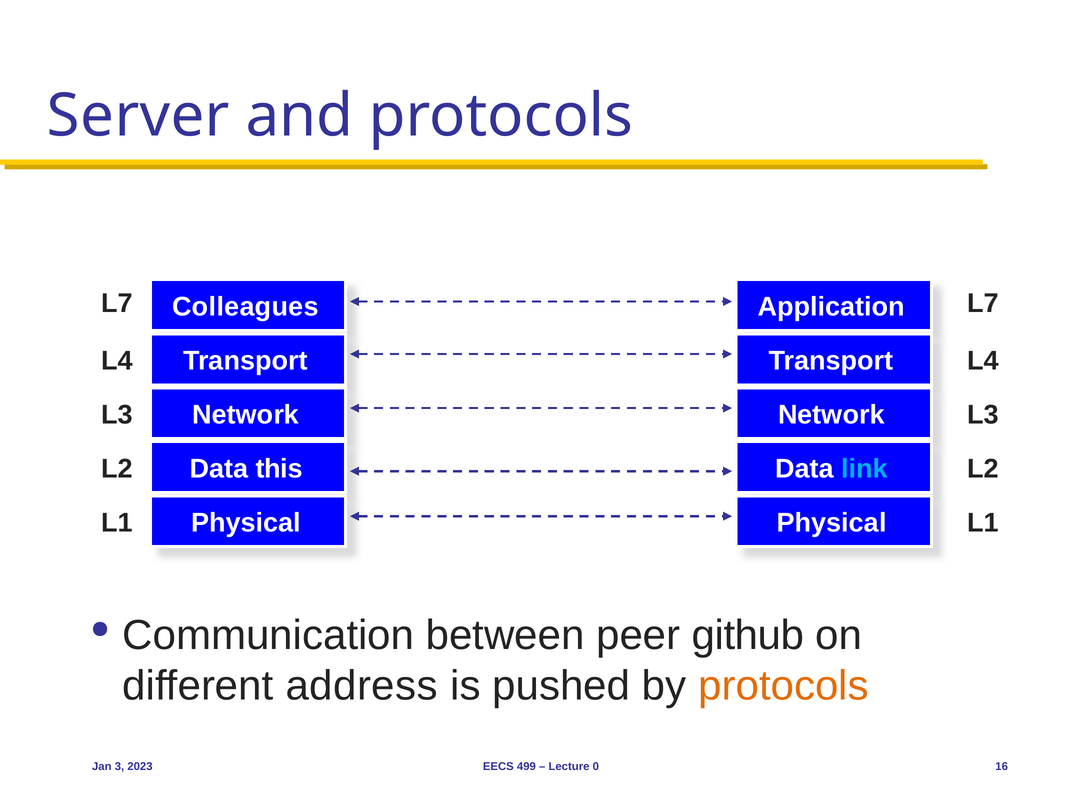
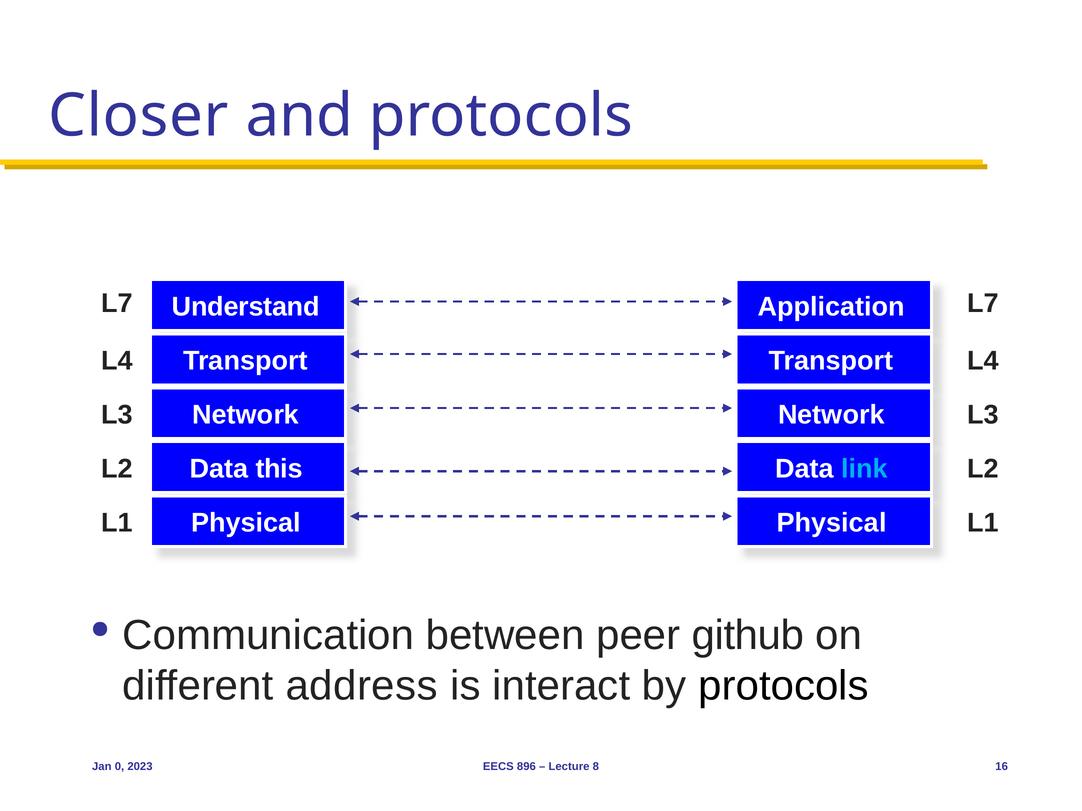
Server: Server -> Closer
Colleagues: Colleagues -> Understand
pushed: pushed -> interact
protocols at (784, 686) colour: orange -> black
3: 3 -> 0
499: 499 -> 896
0: 0 -> 8
